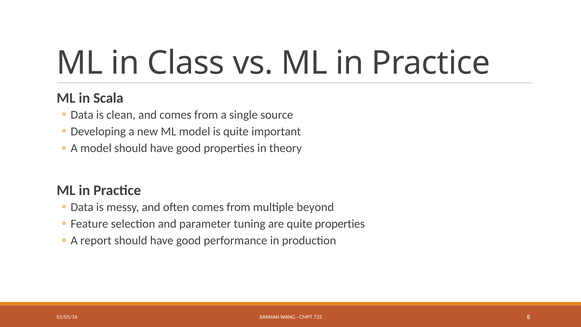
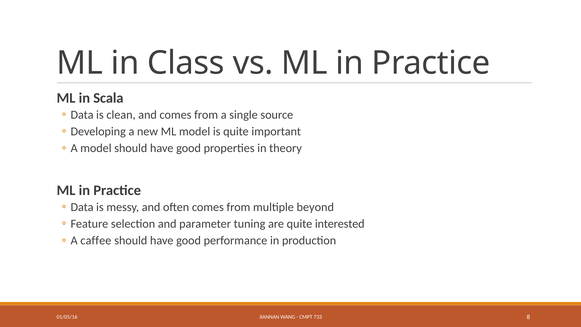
quite properties: properties -> interested
report: report -> caffee
